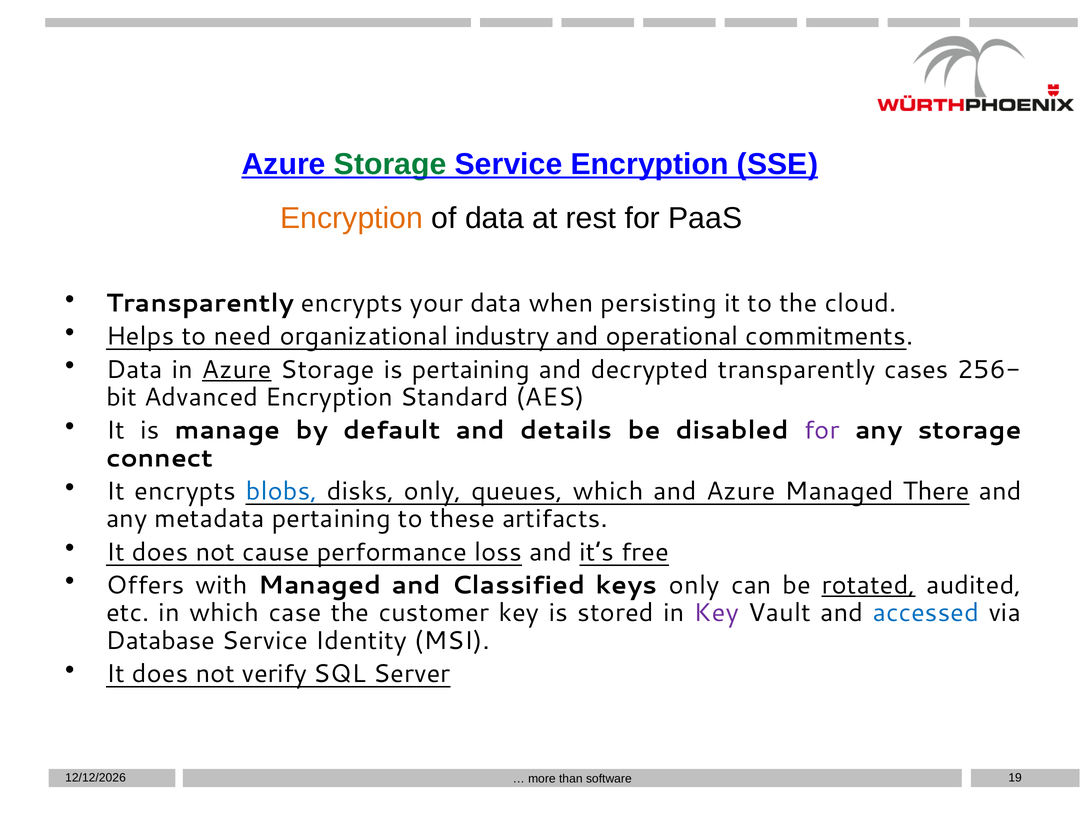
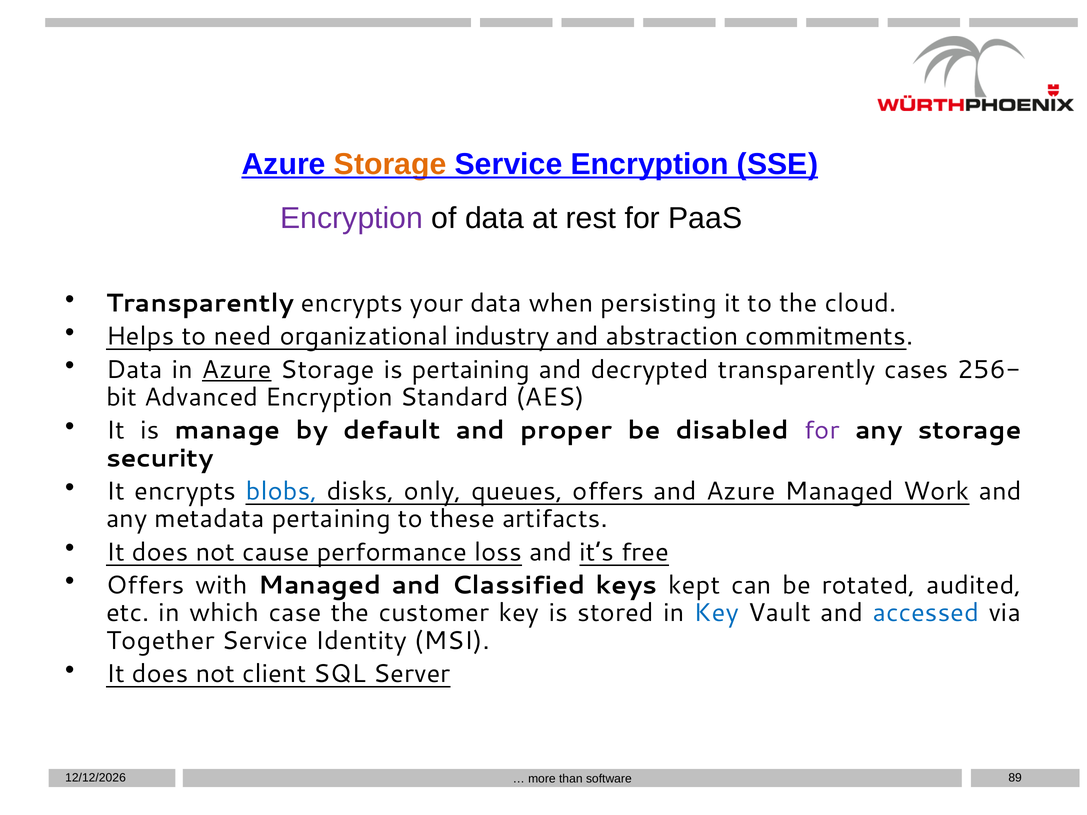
Storage at (390, 164) colour: green -> orange
Encryption at (352, 219) colour: orange -> purple
operational: operational -> abstraction
details: details -> proper
connect: connect -> security
queues which: which -> offers
There: There -> Work
keys only: only -> kept
rotated underline: present -> none
Key at (716, 613) colour: purple -> blue
Database: Database -> Together
verify: verify -> client
19: 19 -> 89
